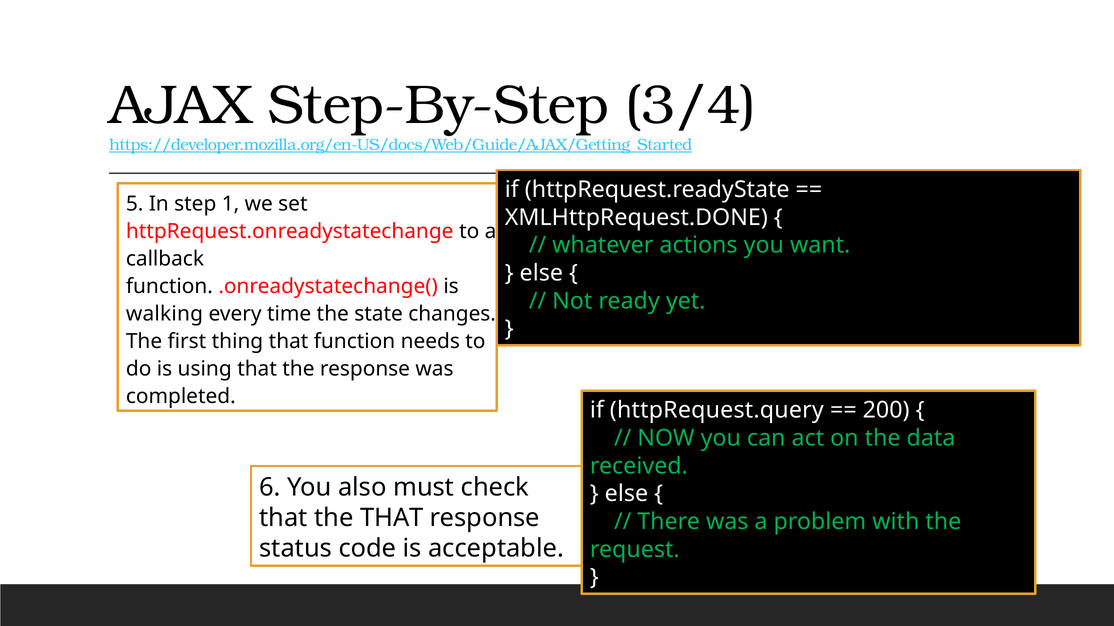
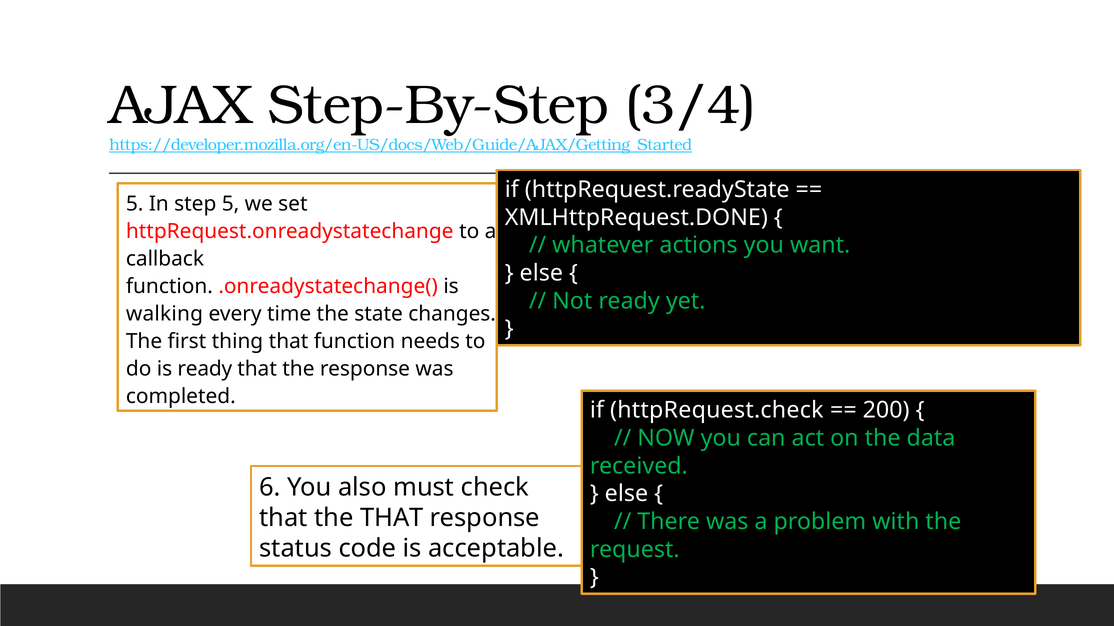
step 1: 1 -> 5
is using: using -> ready
httpRequest.query: httpRequest.query -> httpRequest.check
